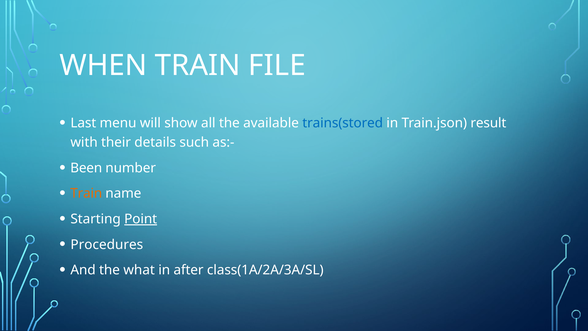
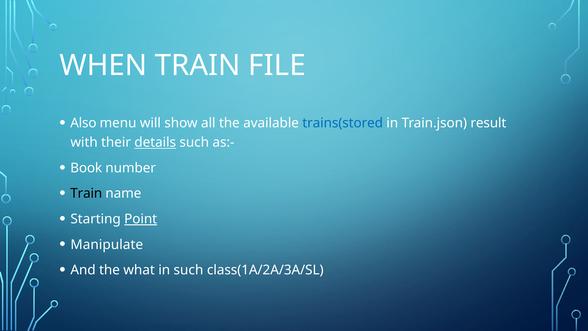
Last: Last -> Also
details underline: none -> present
Been: Been -> Book
Train at (86, 193) colour: orange -> black
Procedures: Procedures -> Manipulate
in after: after -> such
